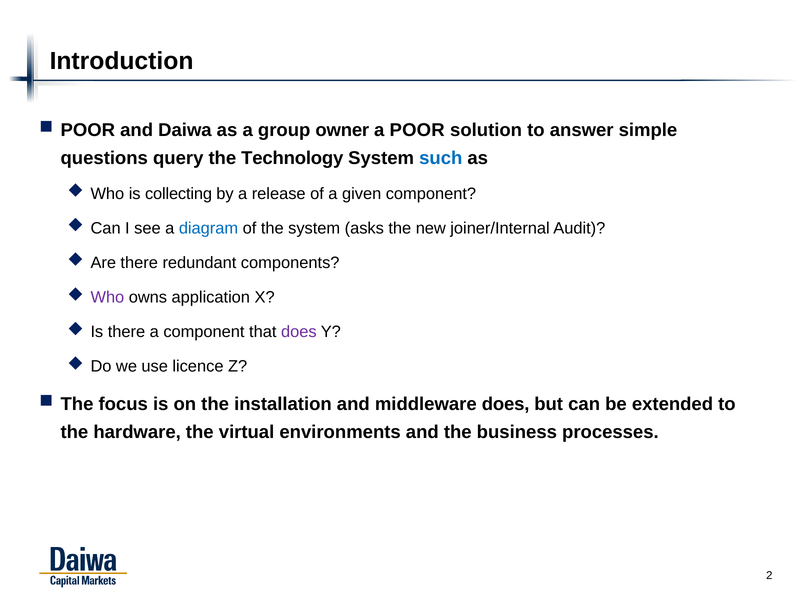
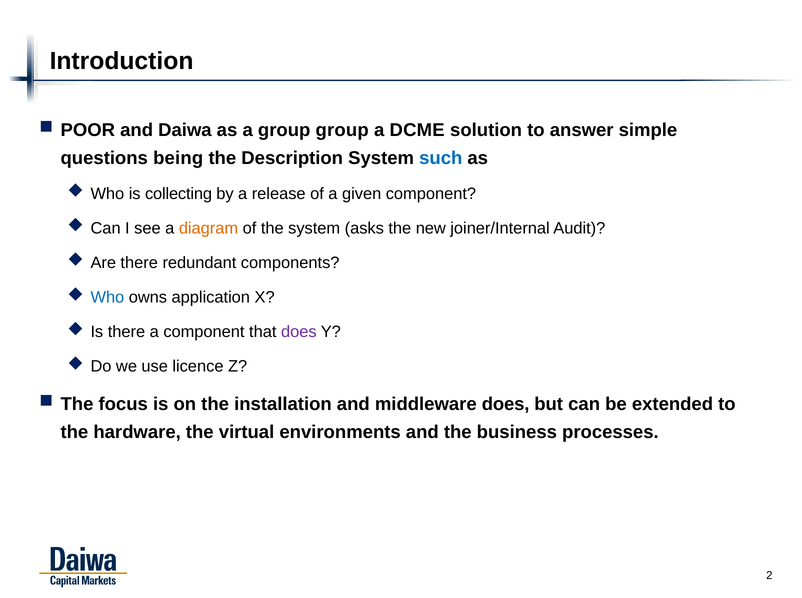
group owner: owner -> group
a POOR: POOR -> DCME
query: query -> being
Technology: Technology -> Description
diagram colour: blue -> orange
Who at (107, 297) colour: purple -> blue
